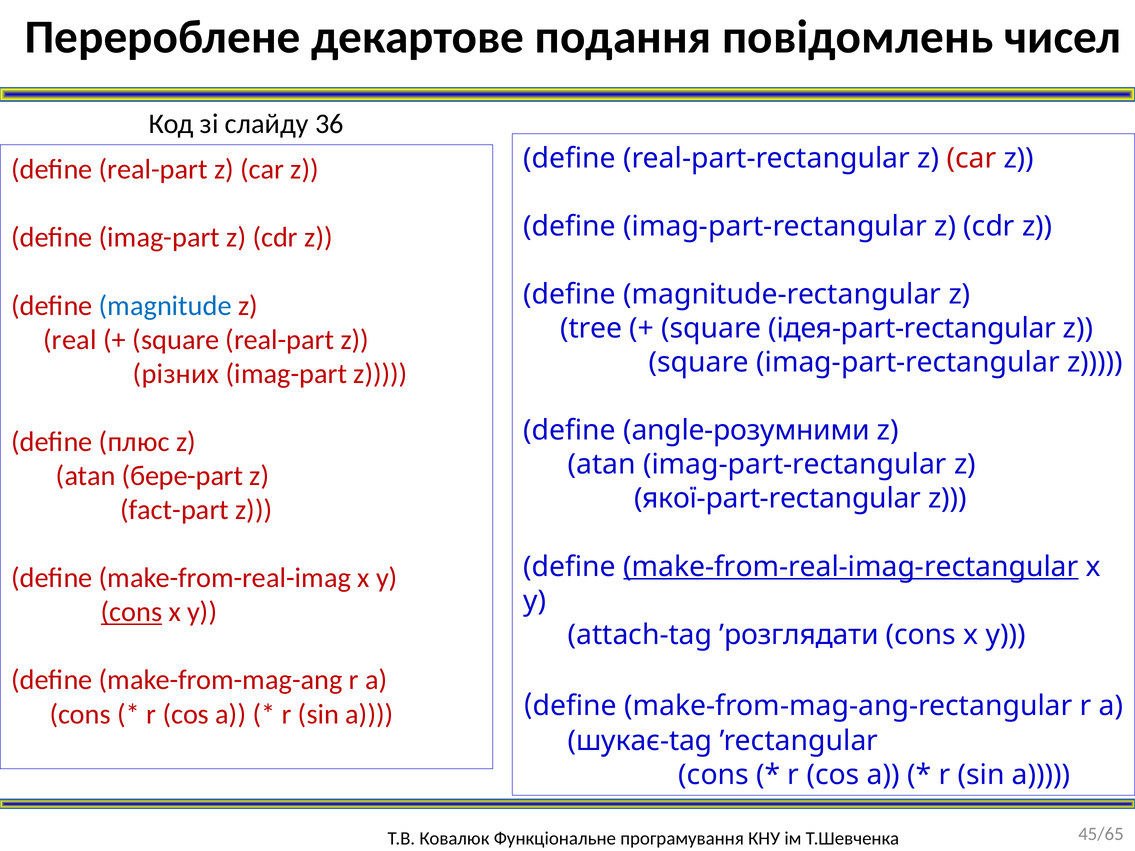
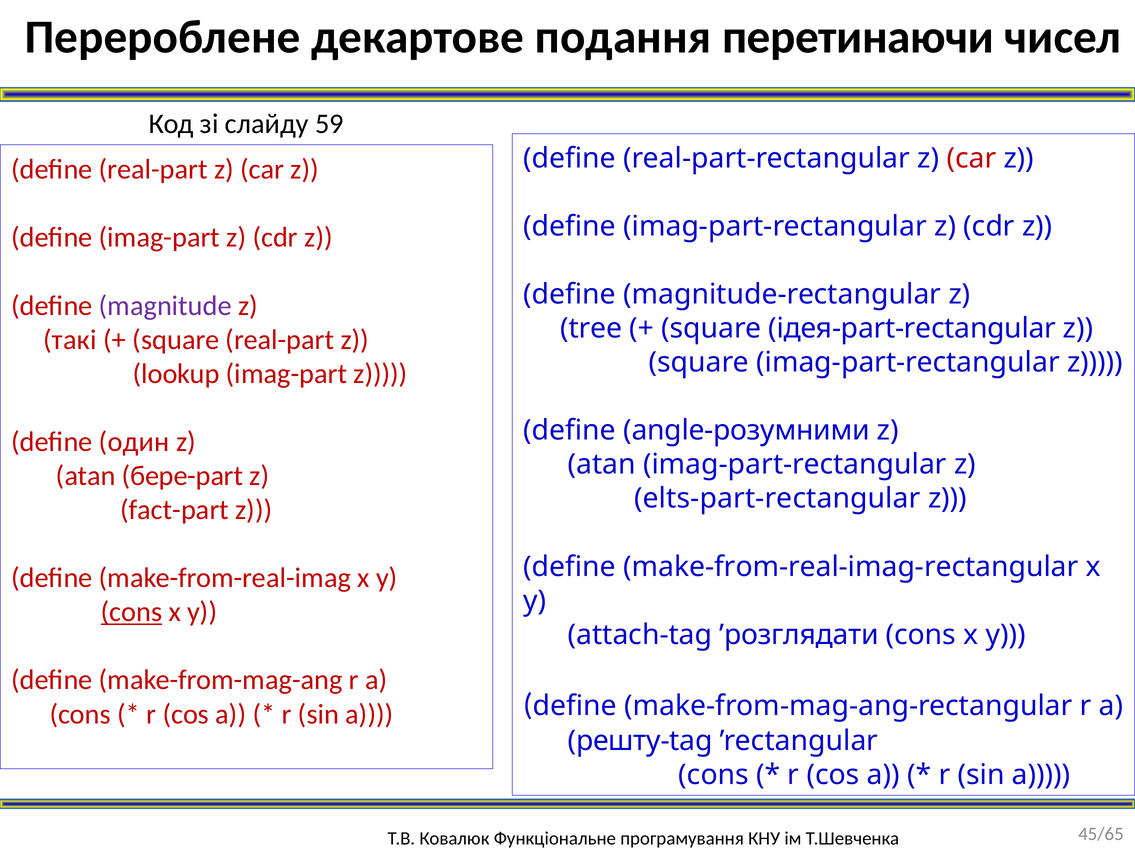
повідомлень: повідомлень -> перетинаючи
36: 36 -> 59
magnitude colour: blue -> purple
real: real -> такі
різних: різних -> lookup
плюс: плюс -> один
якої-part-rectangular: якої-part-rectangular -> elts-part-rectangular
make-from-real-imag-rectangular underline: present -> none
шукає-tag: шукає-tag -> решту-tag
